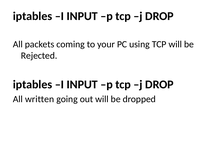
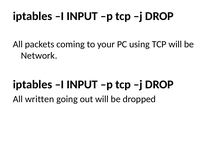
Rejected: Rejected -> Network
